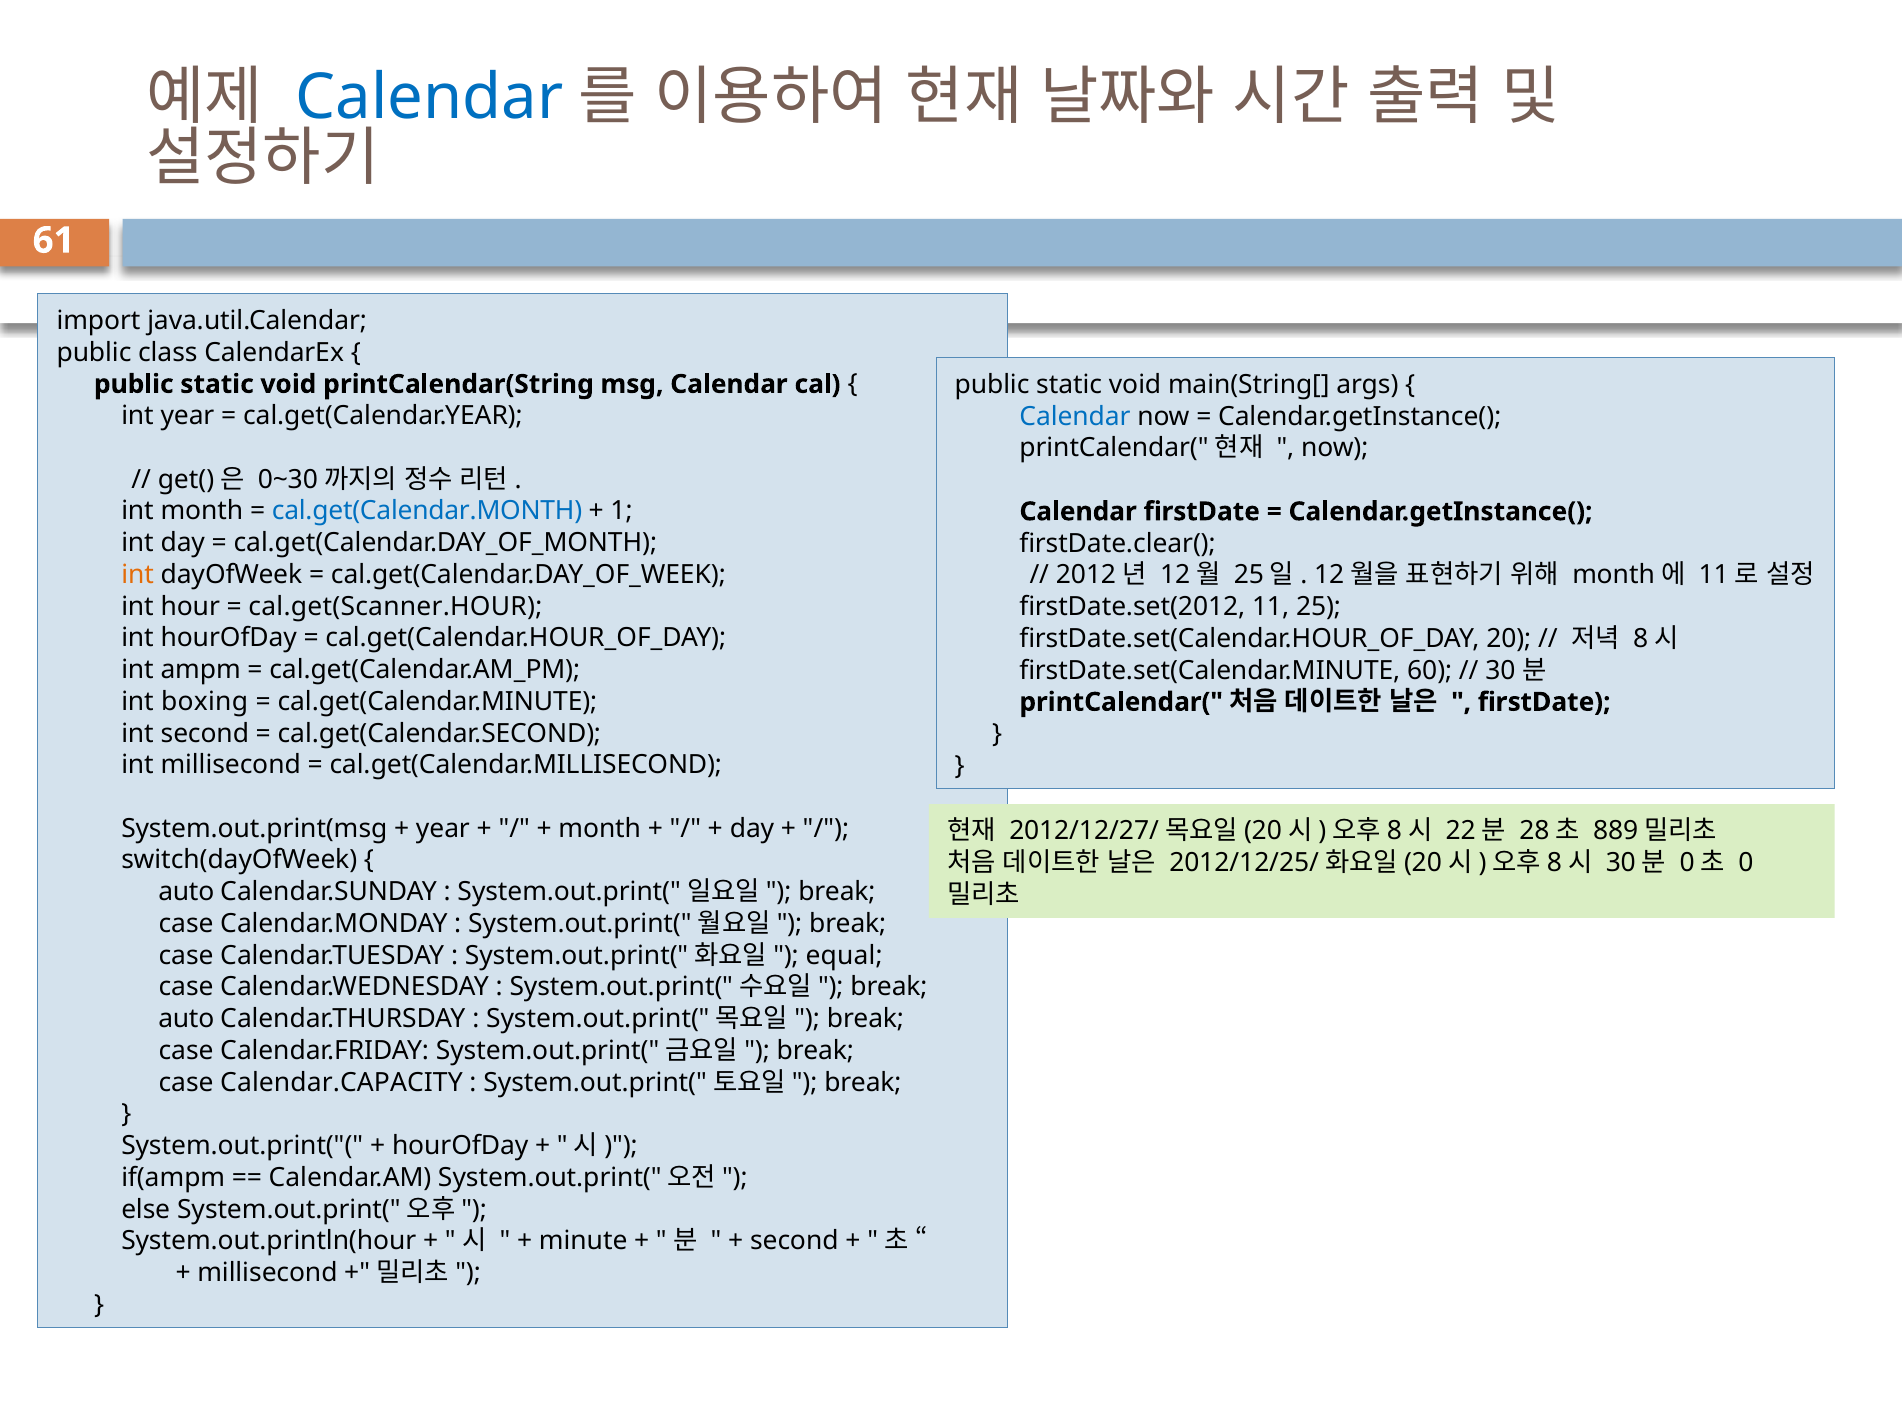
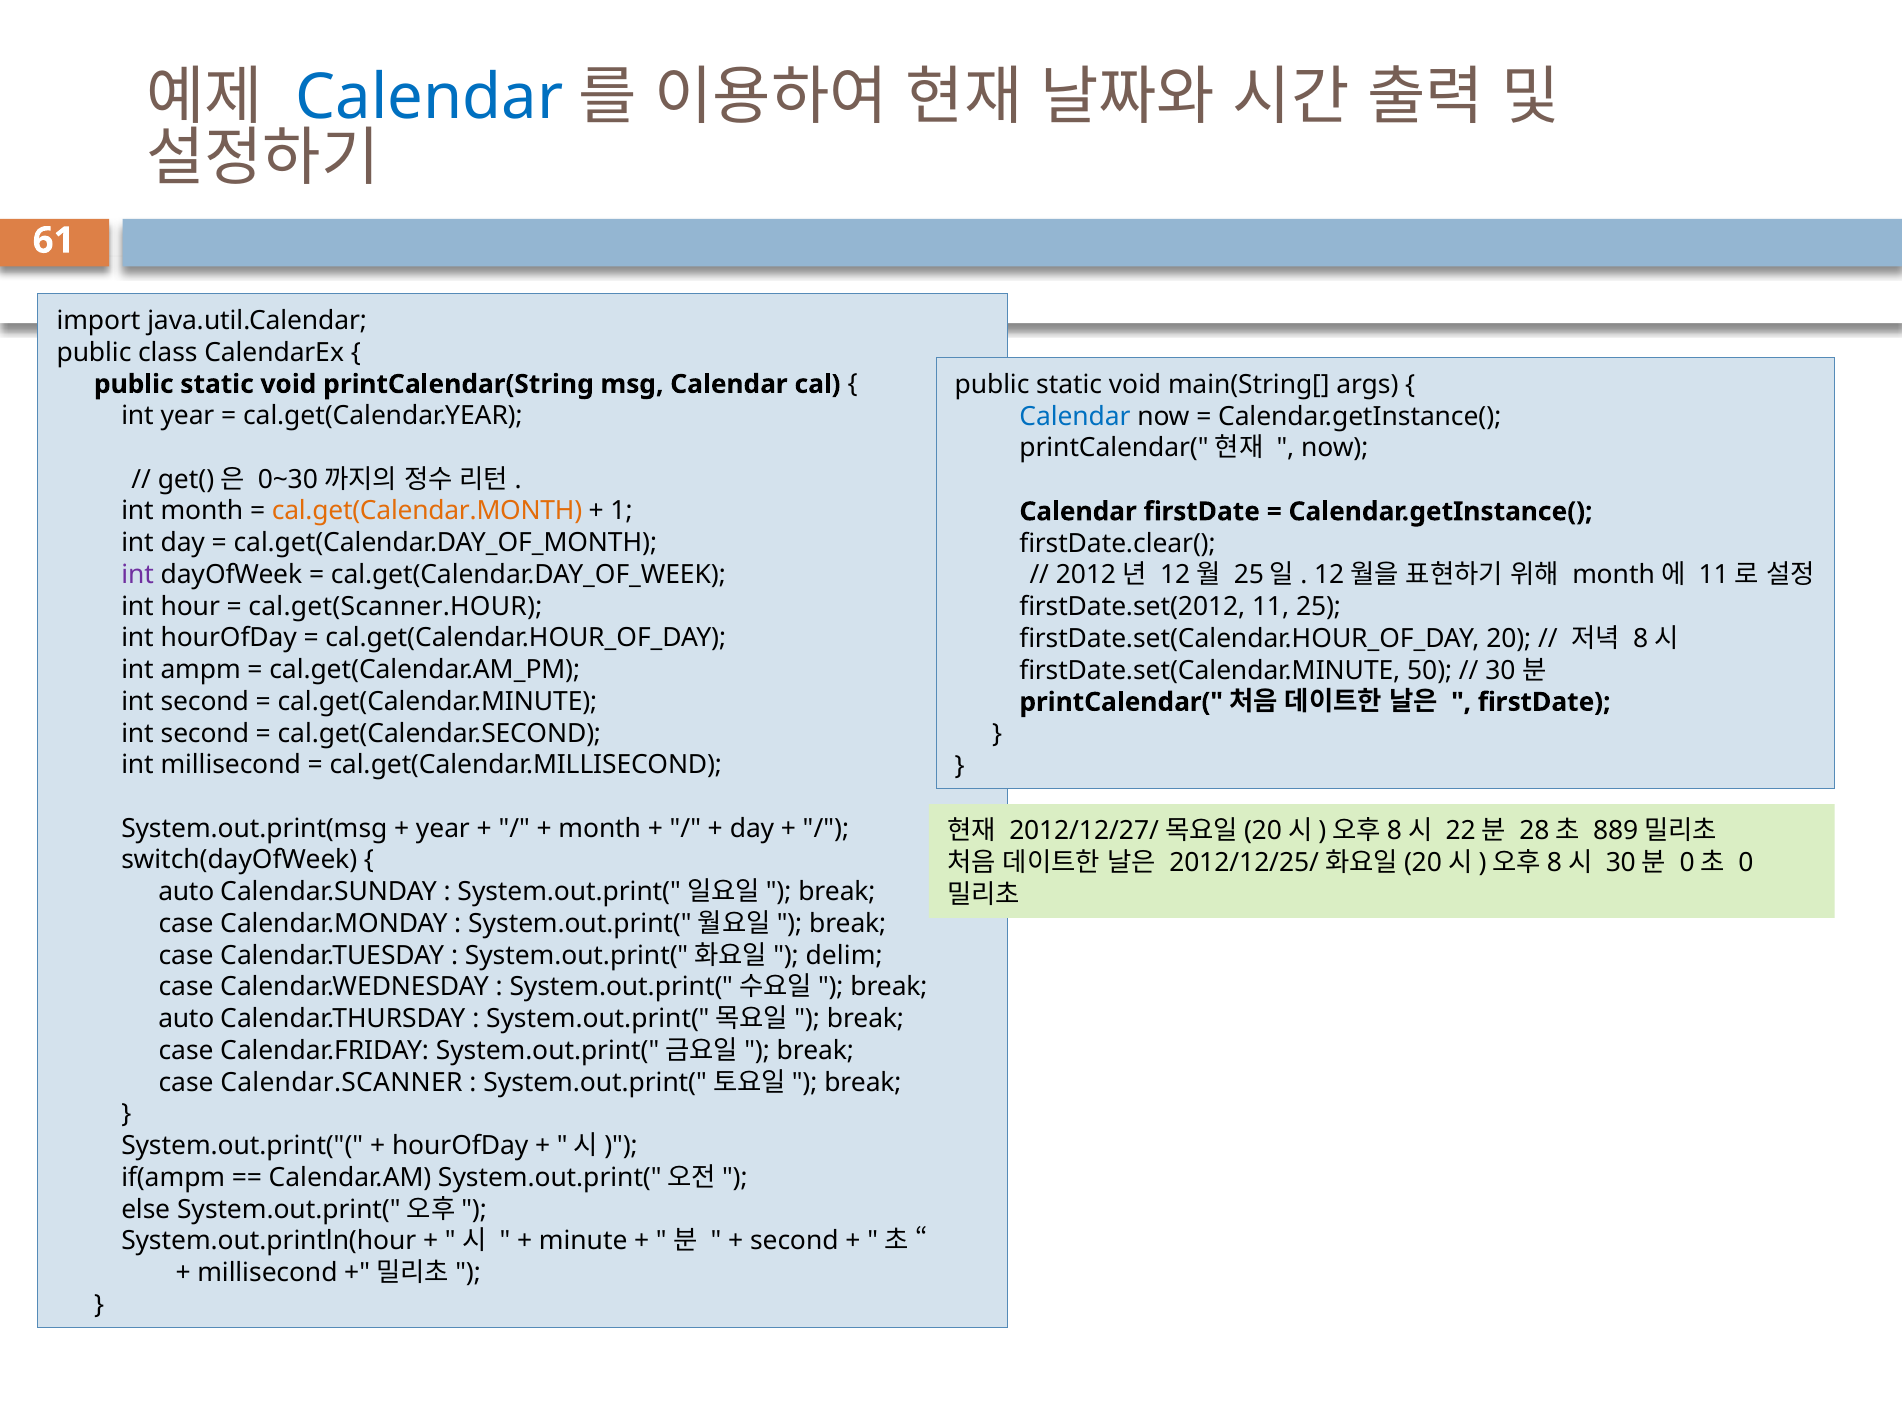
cal.get(Calendar.MONTH colour: blue -> orange
int at (138, 575) colour: orange -> purple
60: 60 -> 50
boxing at (205, 702): boxing -> second
equal: equal -> delim
Calendar.CAPACITY: Calendar.CAPACITY -> Calendar.SCANNER
